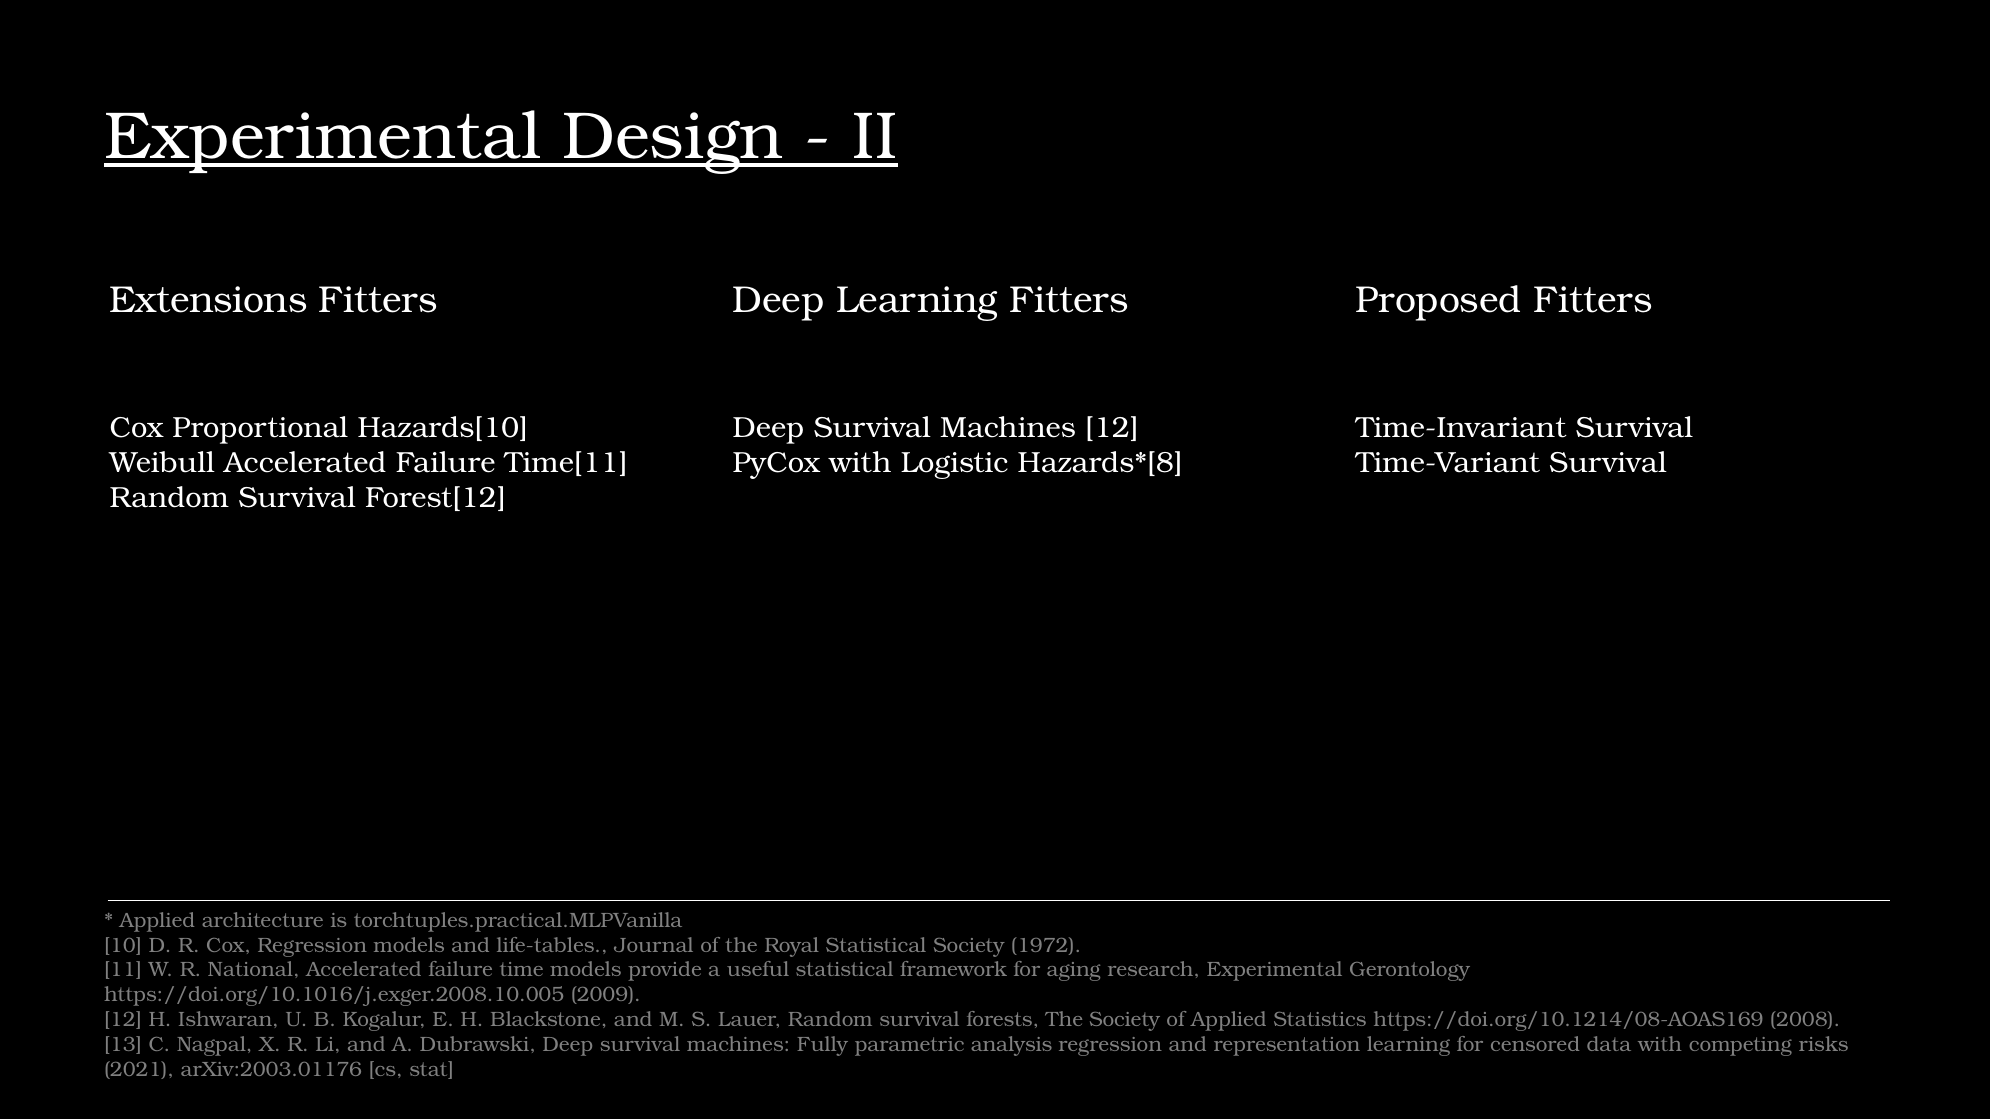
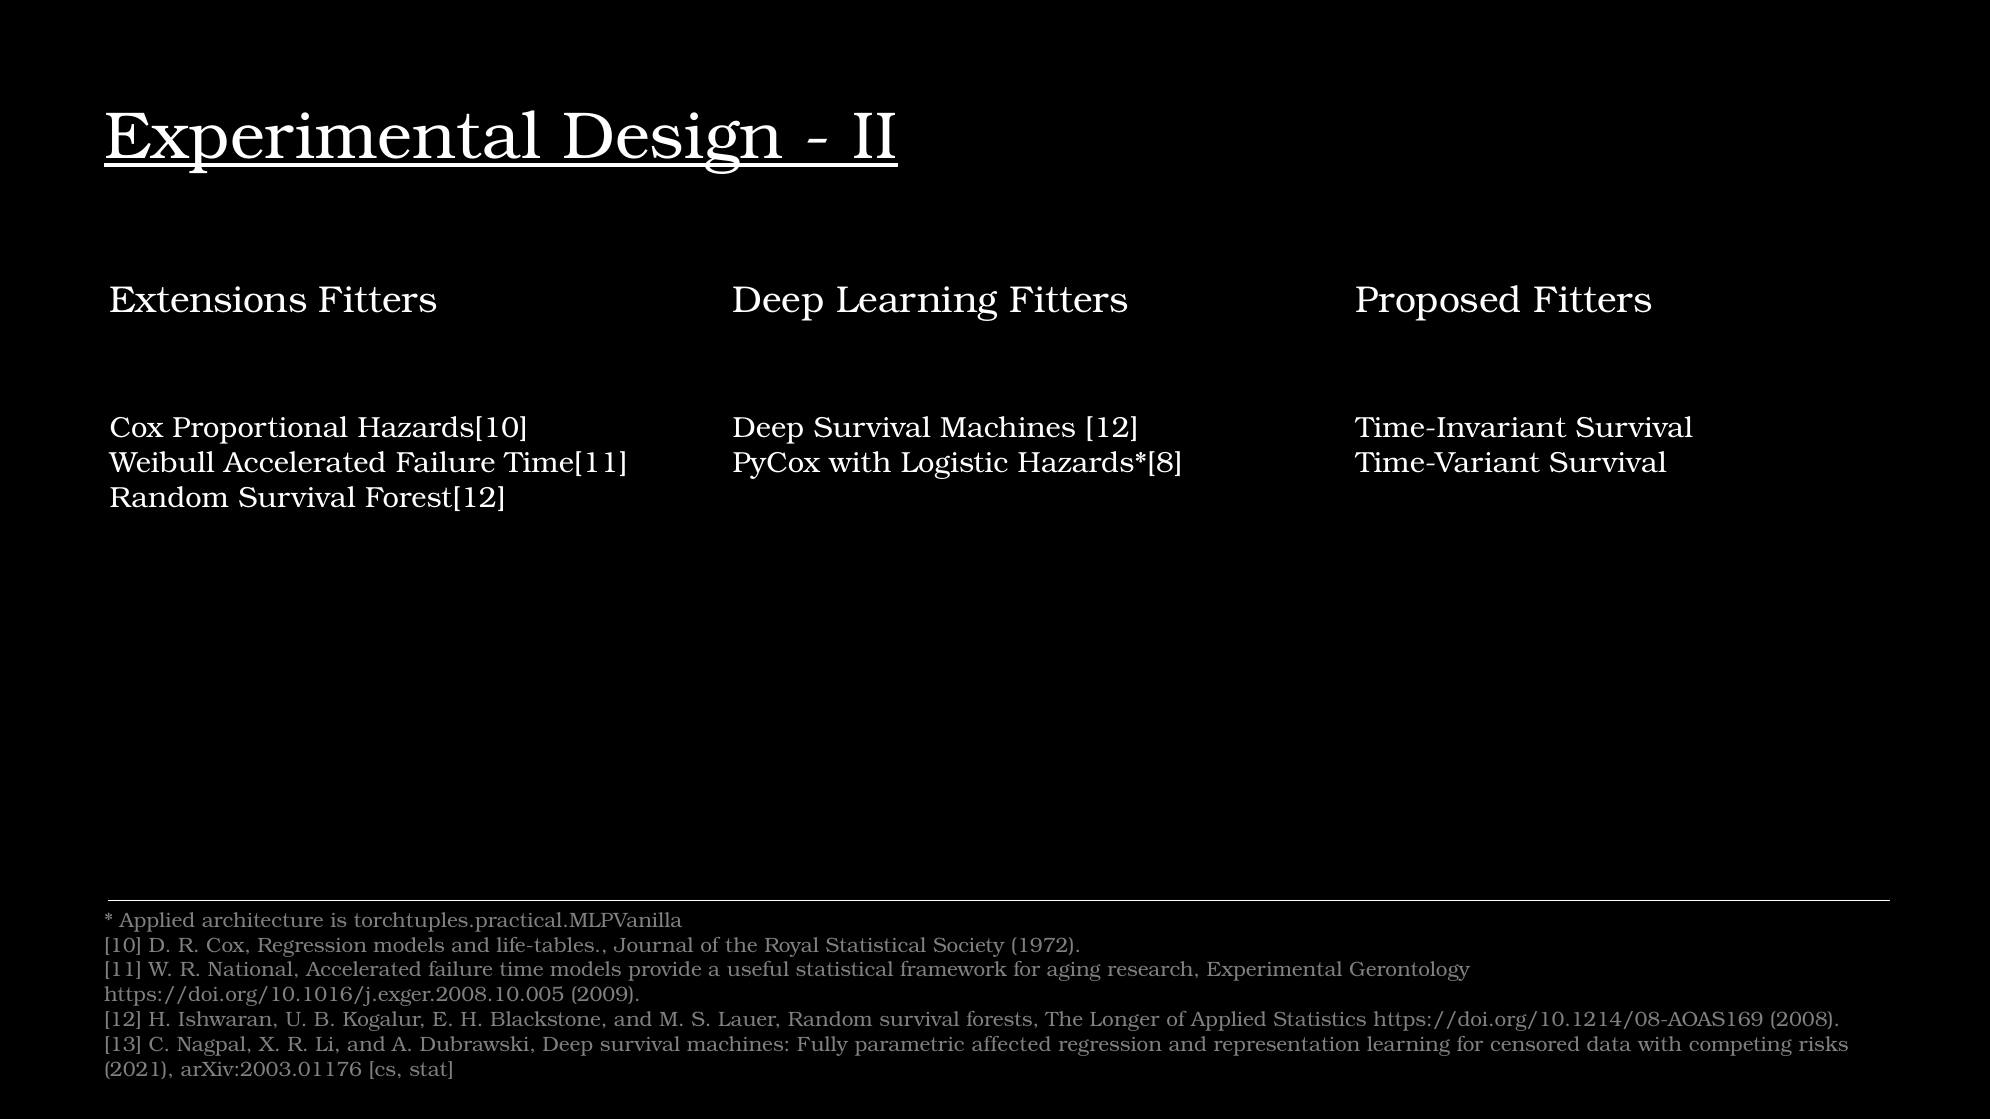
The Society: Society -> Longer
analysis: analysis -> affected
